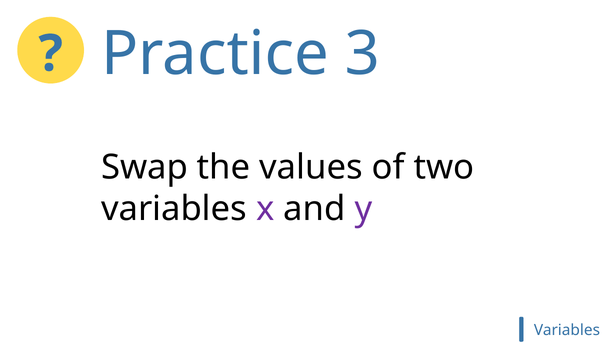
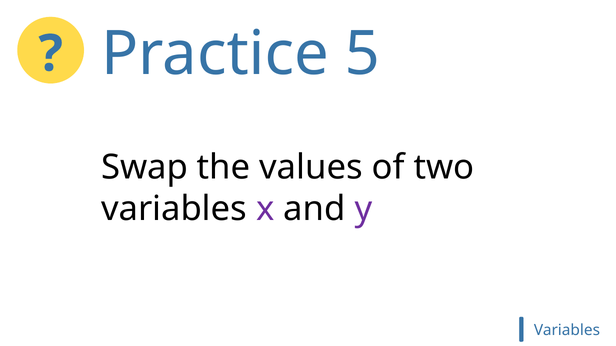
3: 3 -> 5
